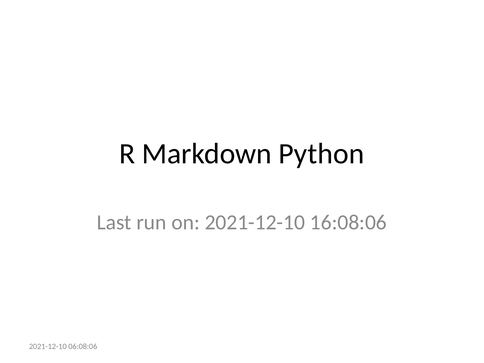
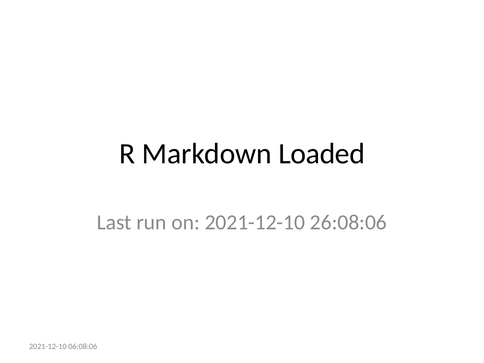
Python: Python -> Loaded
16:08:06: 16:08:06 -> 26:08:06
